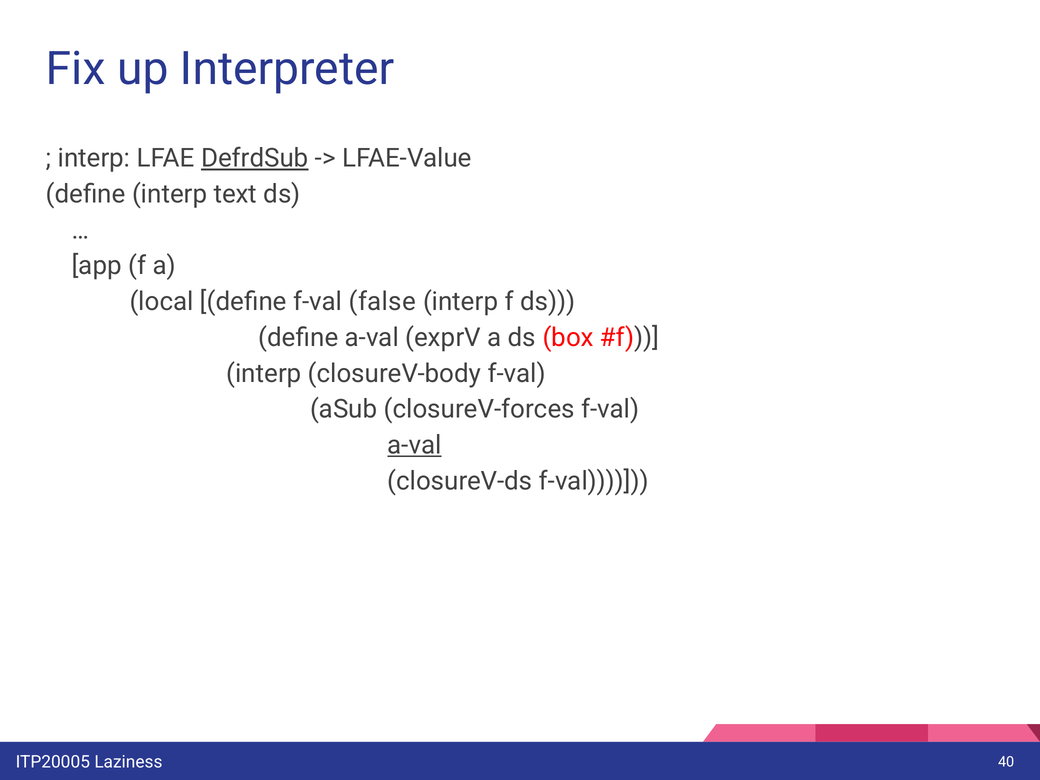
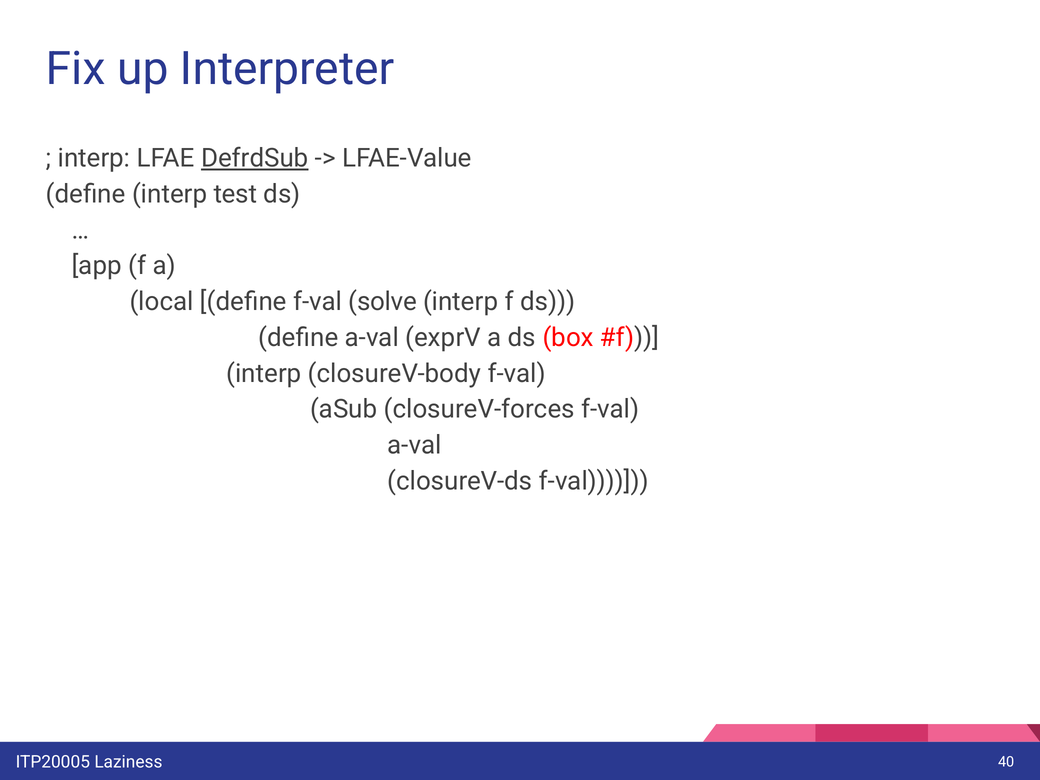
text: text -> test
false: false -> solve
a-val at (414, 445) underline: present -> none
